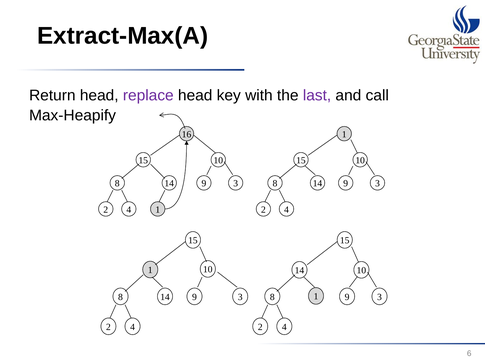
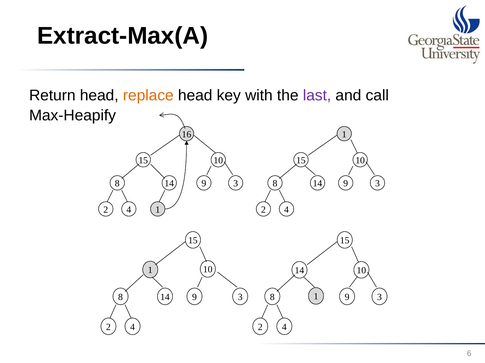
replace colour: purple -> orange
